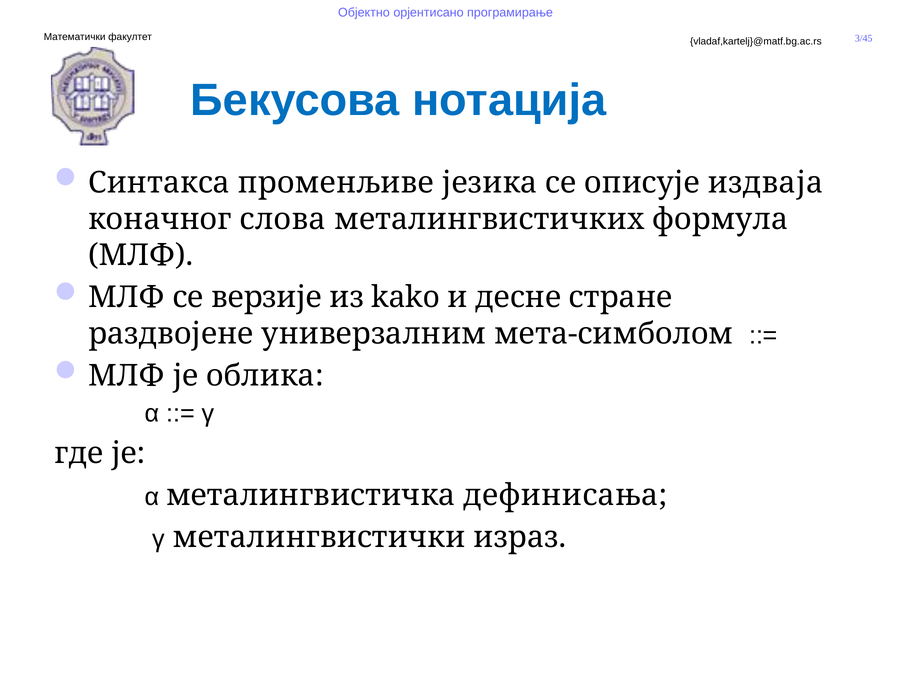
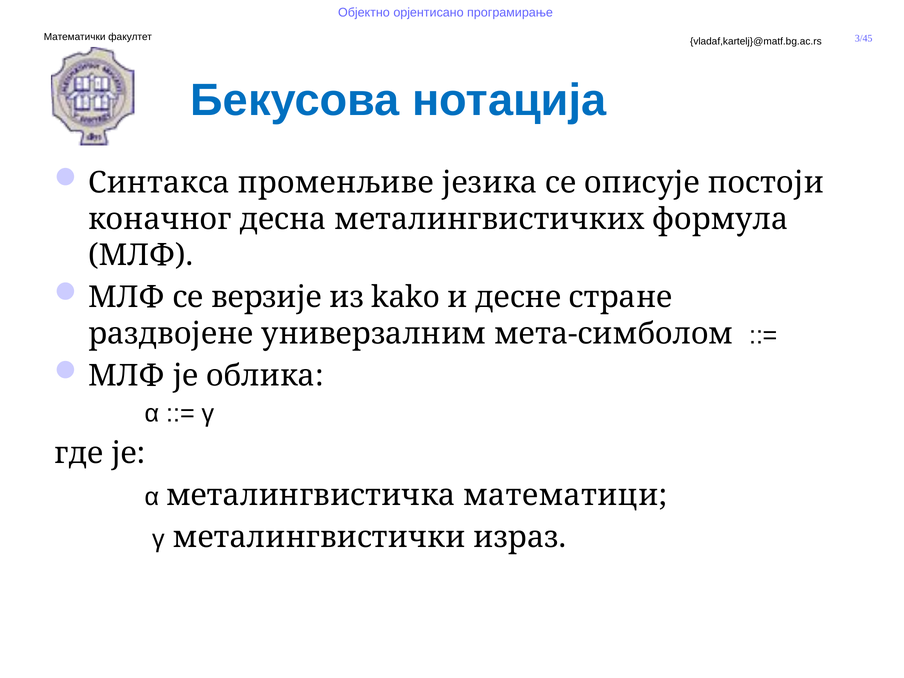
издваја: издваја -> постоји
слова: слова -> десна
дефинисања: дефинисања -> математици
